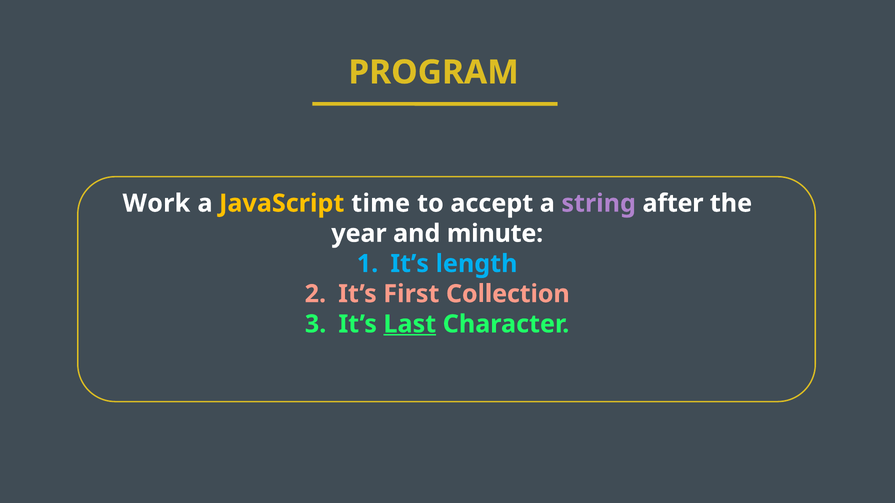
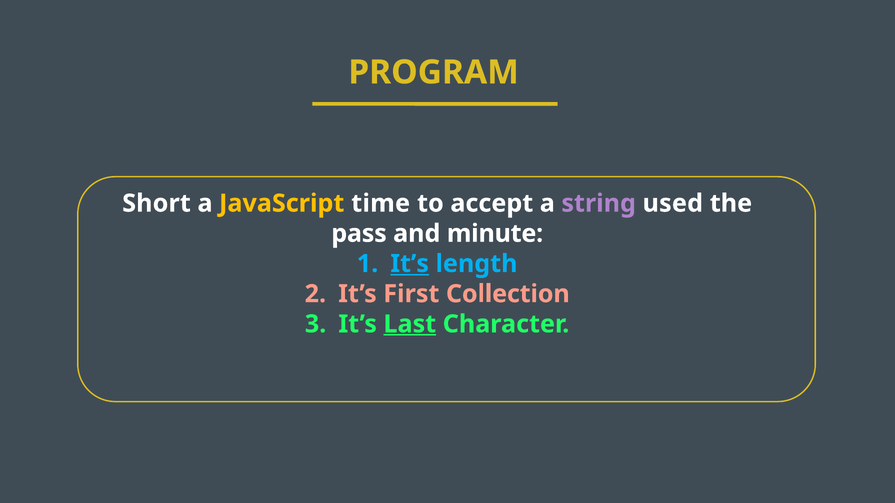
Work: Work -> Short
after: after -> used
year: year -> pass
It’s at (410, 264) underline: none -> present
